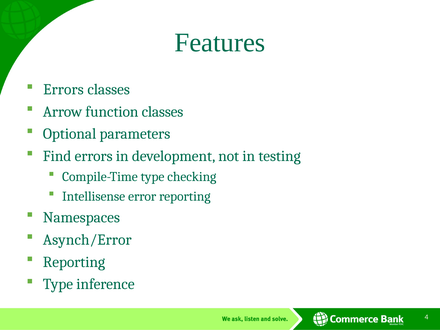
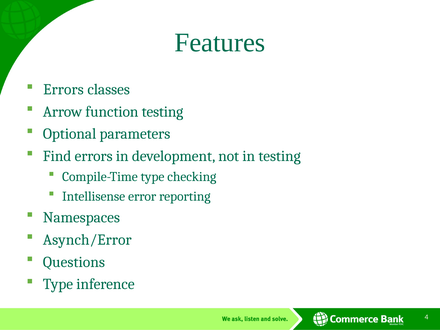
function classes: classes -> testing
Reporting at (74, 262): Reporting -> Questions
